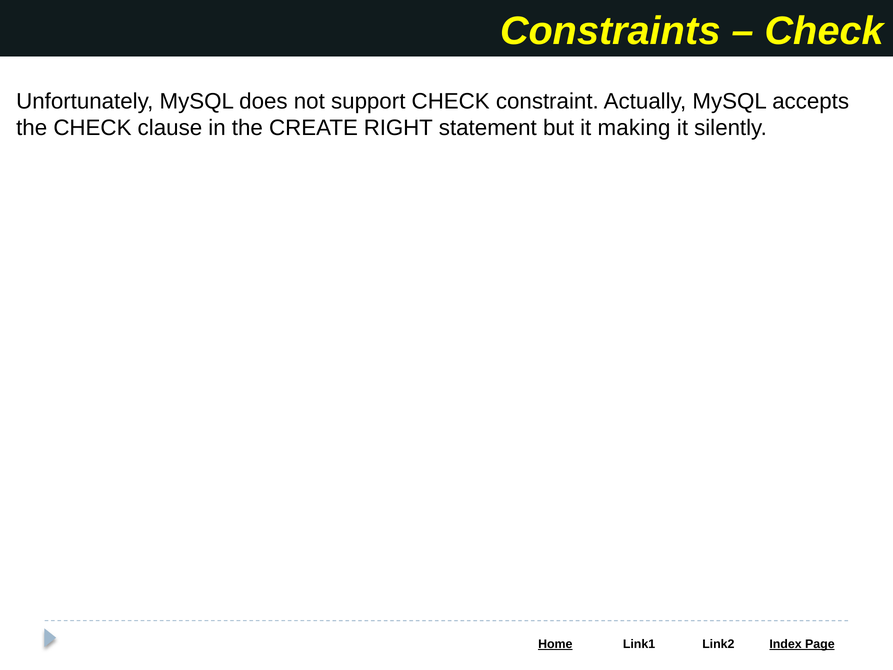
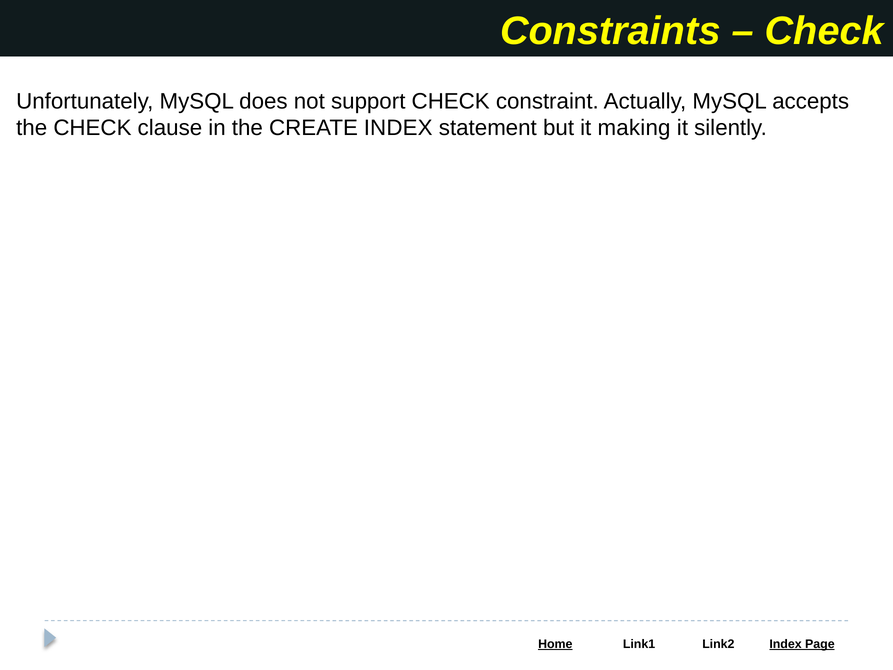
CREATE RIGHT: RIGHT -> INDEX
